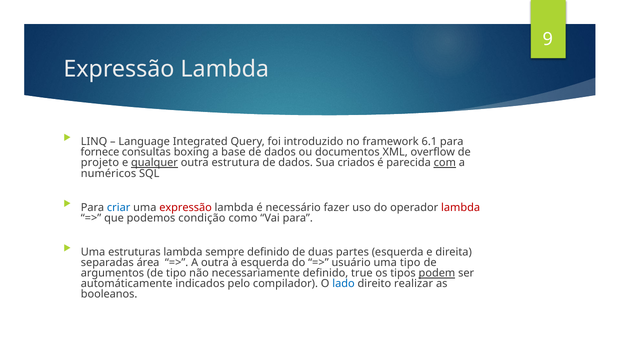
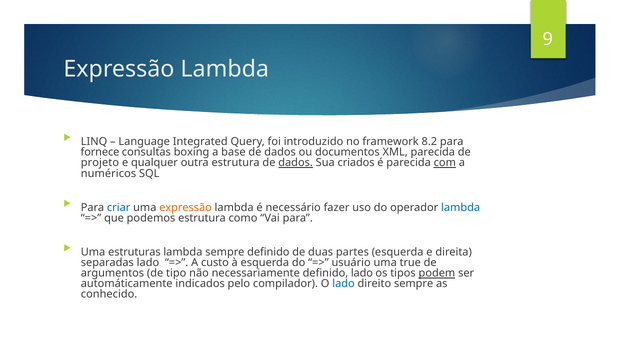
6.1: 6.1 -> 8.2
XML overflow: overflow -> parecida
qualquer underline: present -> none
dados at (296, 163) underline: none -> present
expressão at (186, 207) colour: red -> orange
lambda at (461, 207) colour: red -> blue
podemos condição: condição -> estrutura
separadas área: área -> lado
A outra: outra -> custo
uma tipo: tipo -> true
definido true: true -> lado
direito realizar: realizar -> sempre
booleanos: booleanos -> conhecido
